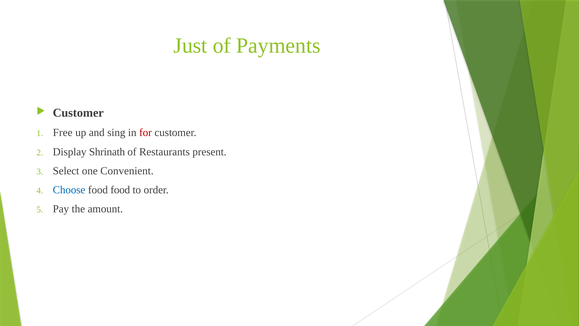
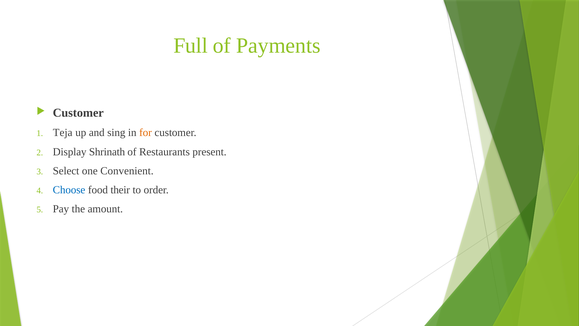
Just: Just -> Full
Free: Free -> Teja
for colour: red -> orange
food food: food -> their
